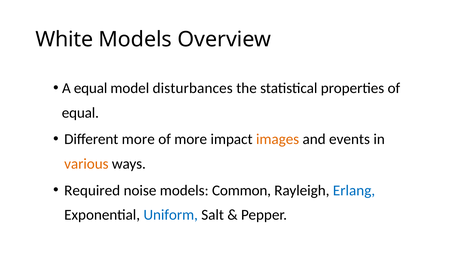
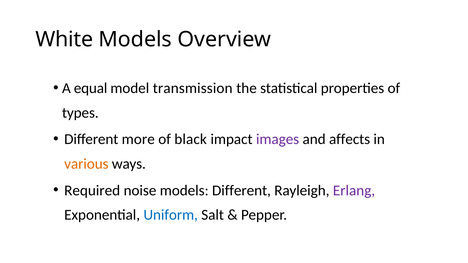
disturbances: disturbances -> transmission
equal at (80, 113): equal -> types
of more: more -> black
images colour: orange -> purple
events: events -> affects
models Common: Common -> Different
Erlang colour: blue -> purple
